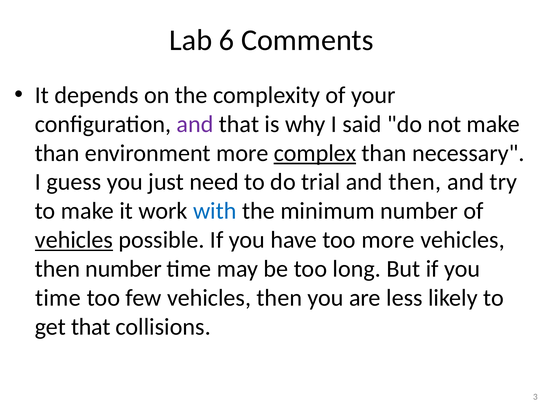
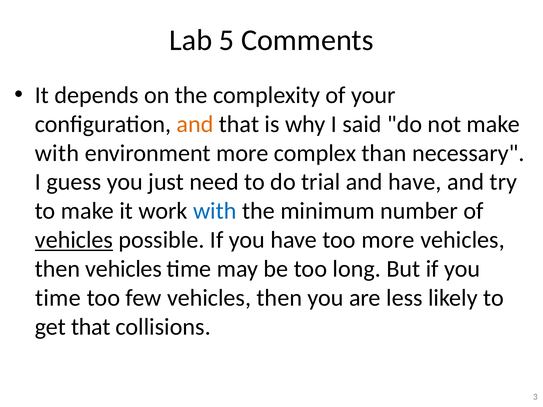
6: 6 -> 5
and at (195, 124) colour: purple -> orange
than at (57, 153): than -> with
complex underline: present -> none
and then: then -> have
then number: number -> vehicles
